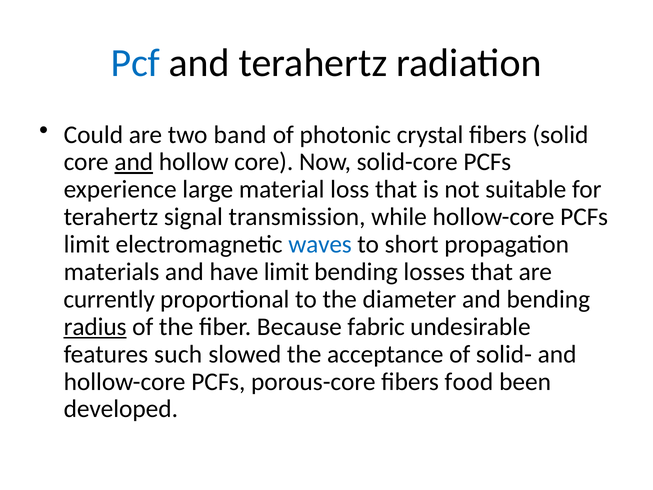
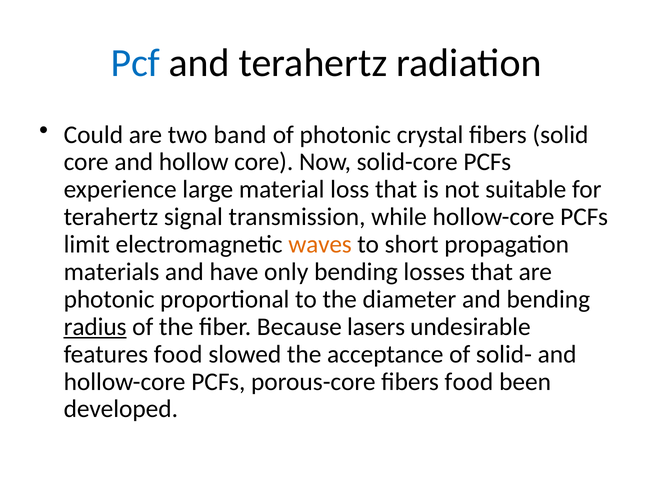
and at (134, 162) underline: present -> none
waves colour: blue -> orange
have limit: limit -> only
currently at (109, 299): currently -> photonic
fabric: fabric -> lasers
features such: such -> food
